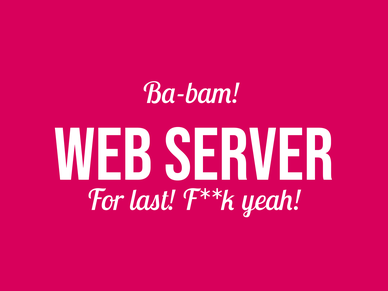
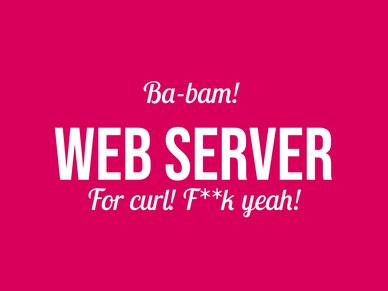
last: last -> curl
